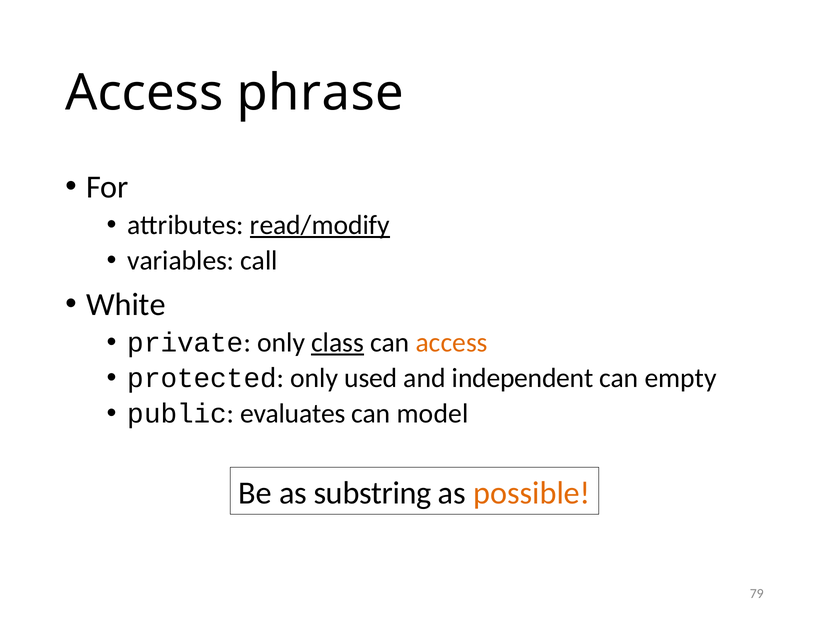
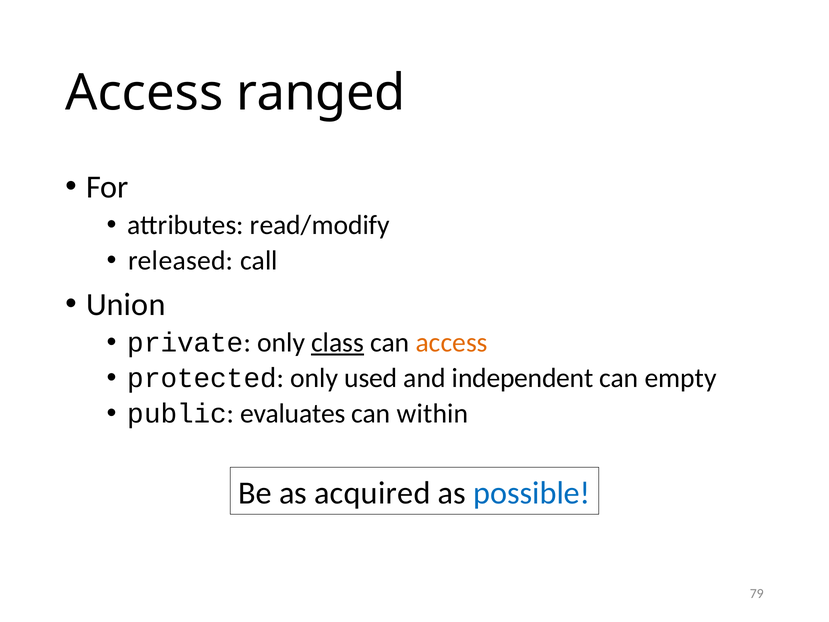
phrase: phrase -> ranged
read/modify underline: present -> none
variables: variables -> released
White: White -> Union
model: model -> within
substring: substring -> acquired
possible colour: orange -> blue
